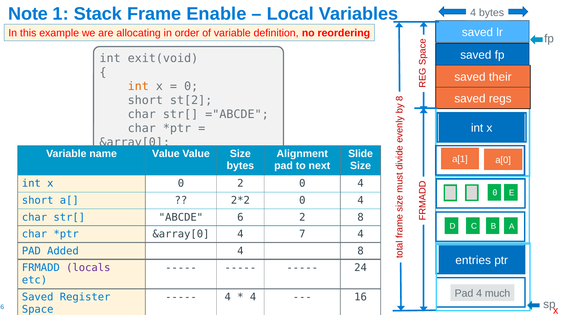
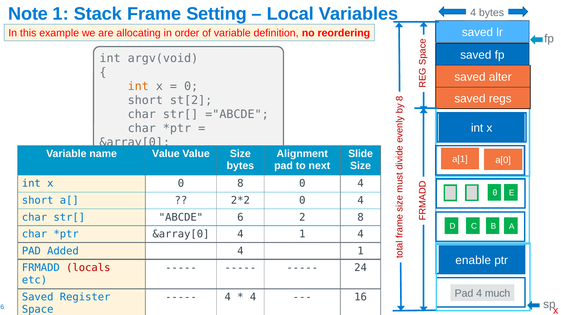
Enable: Enable -> Setting
exit(void: exit(void -> argv(void
their: their -> alter
0 2: 2 -> 8
&array[0 4 7: 7 -> 1
Added 4 8: 8 -> 1
entries: entries -> enable
locals colour: purple -> red
